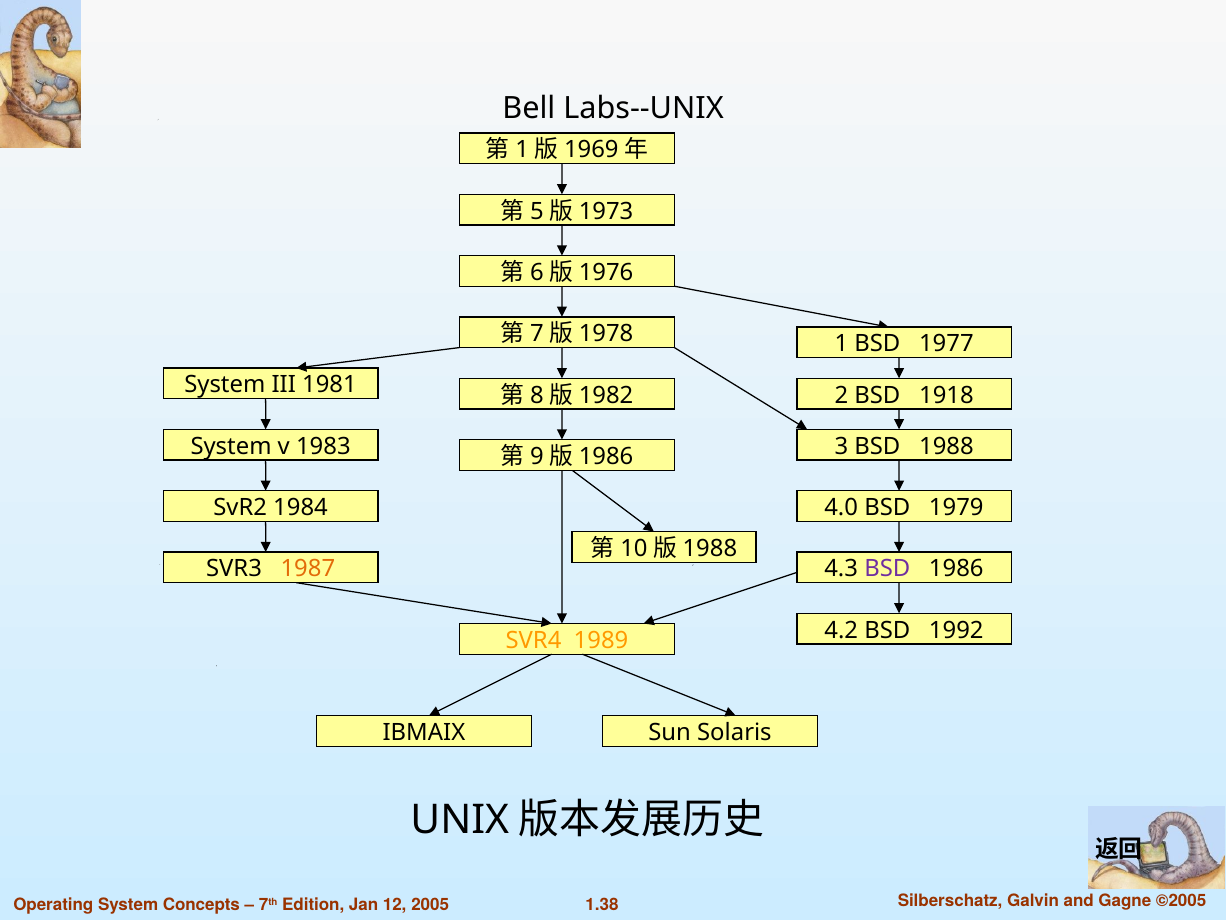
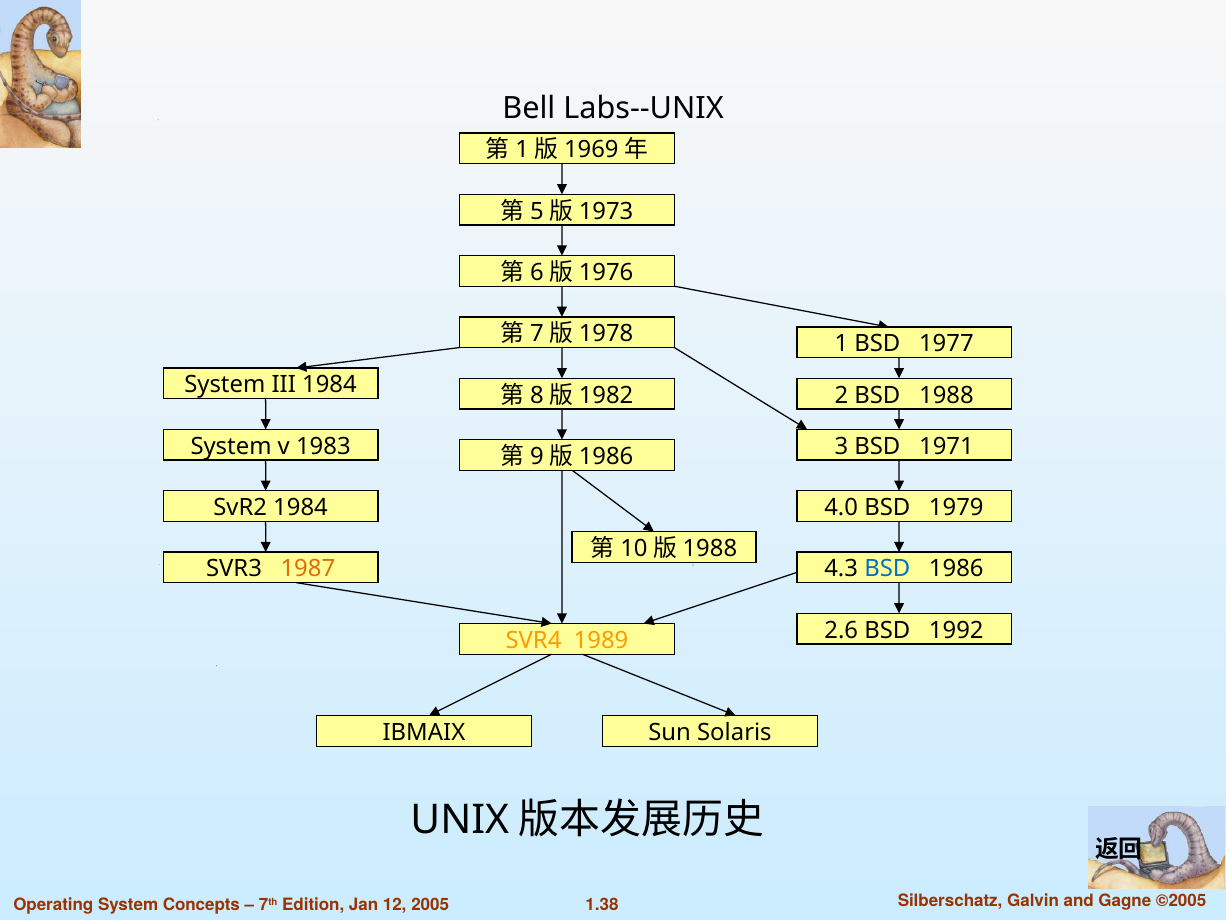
III 1981: 1981 -> 1984
1918: 1918 -> 1988
1988: 1988 -> 1971
BSD at (887, 569) colour: purple -> blue
4.2: 4.2 -> 2.6
